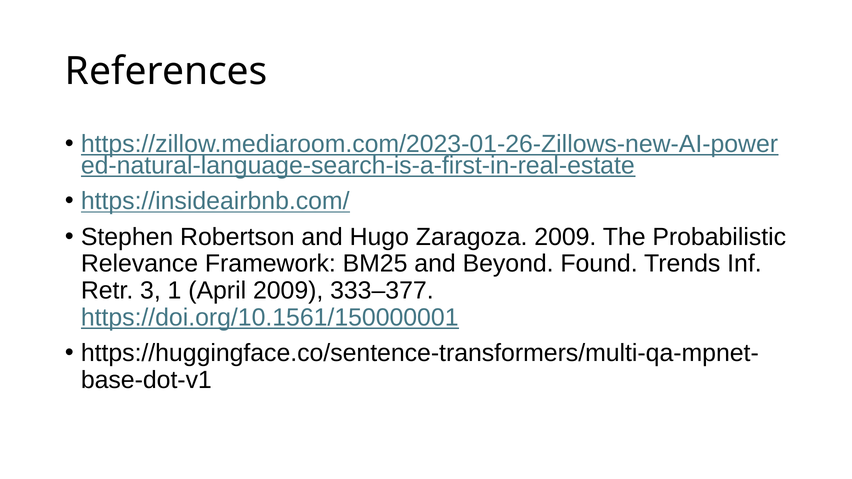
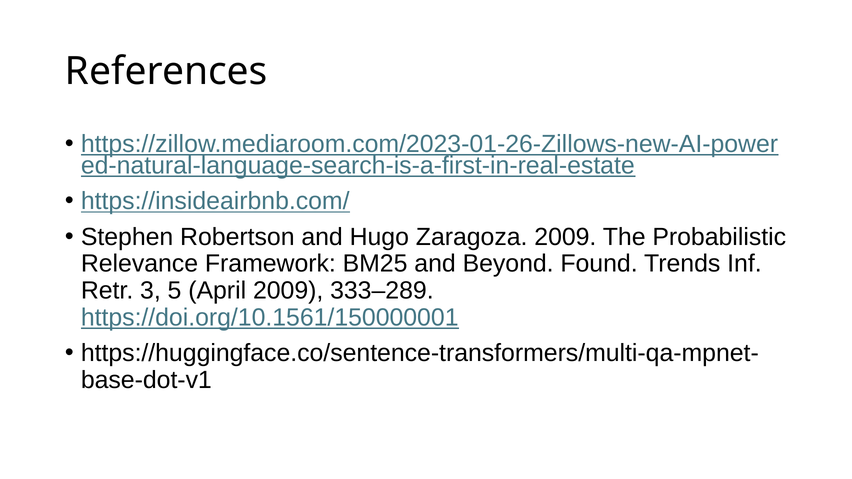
1: 1 -> 5
333–377: 333–377 -> 333–289
